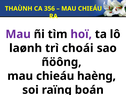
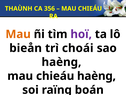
Mau at (18, 34) colour: purple -> orange
laønh: laønh -> bieån
ñöông at (62, 62): ñöông -> haèng
